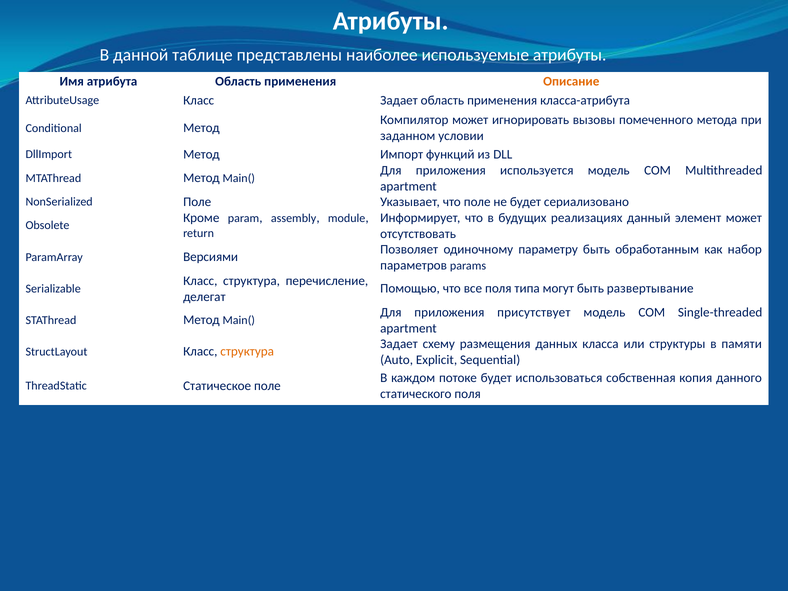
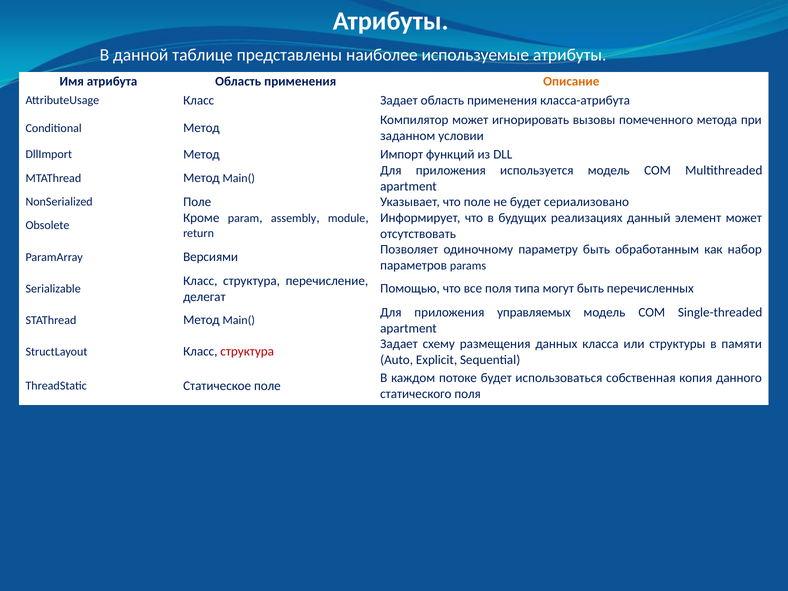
развертывание: развертывание -> перечисленных
присутствует: присутствует -> управляемых
структура at (247, 352) colour: orange -> red
